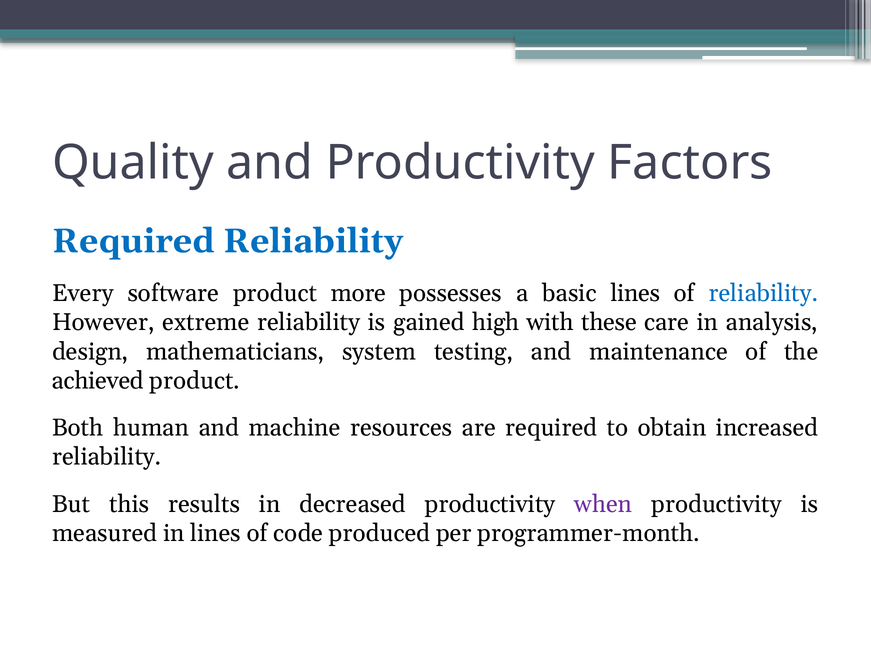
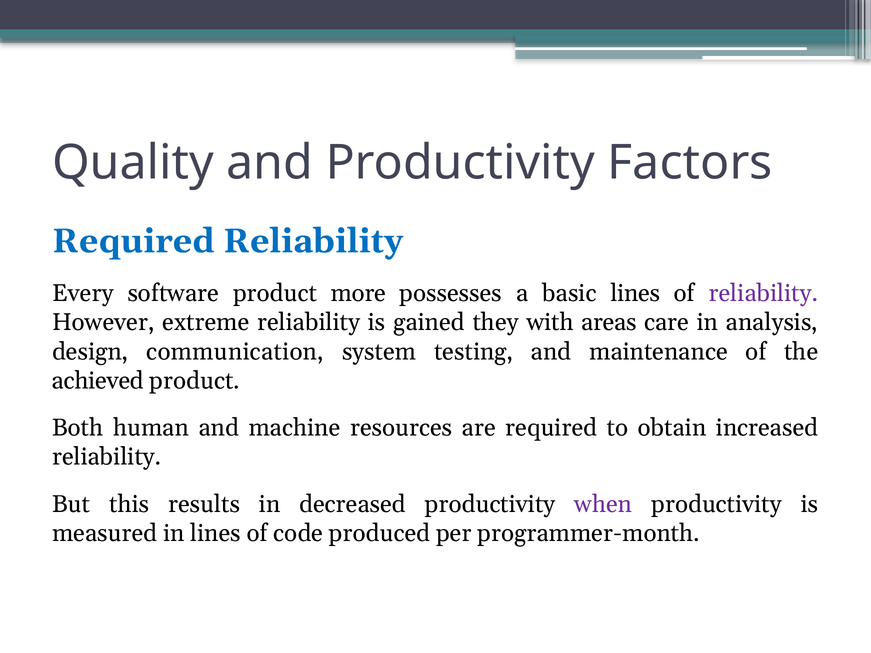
reliability at (764, 294) colour: blue -> purple
high: high -> they
these: these -> areas
mathematicians: mathematicians -> communication
